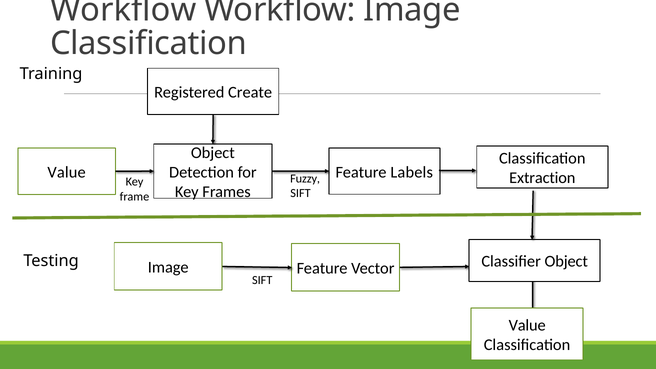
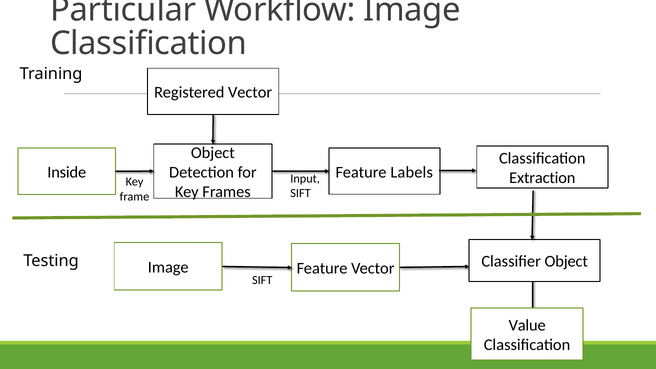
Workflow at (123, 10): Workflow -> Particular
Registered Create: Create -> Vector
Value at (67, 172): Value -> Inside
Fuzzy: Fuzzy -> Input
